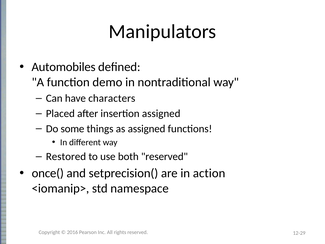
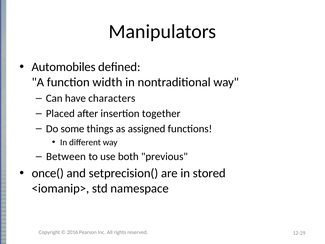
demo: demo -> width
insertion assigned: assigned -> together
Restored: Restored -> Between
both reserved: reserved -> previous
action: action -> stored
